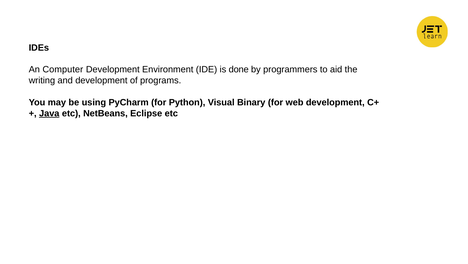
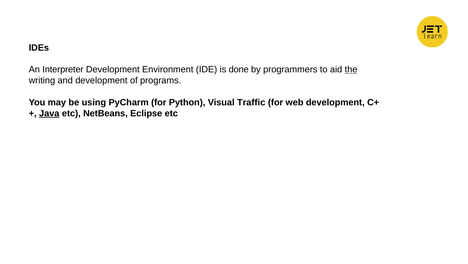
Computer: Computer -> Interpreter
the underline: none -> present
Binary: Binary -> Traffic
